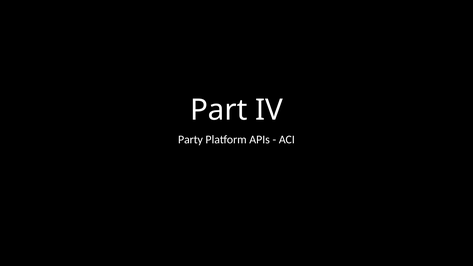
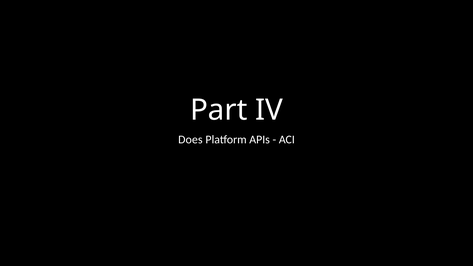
Party: Party -> Does
